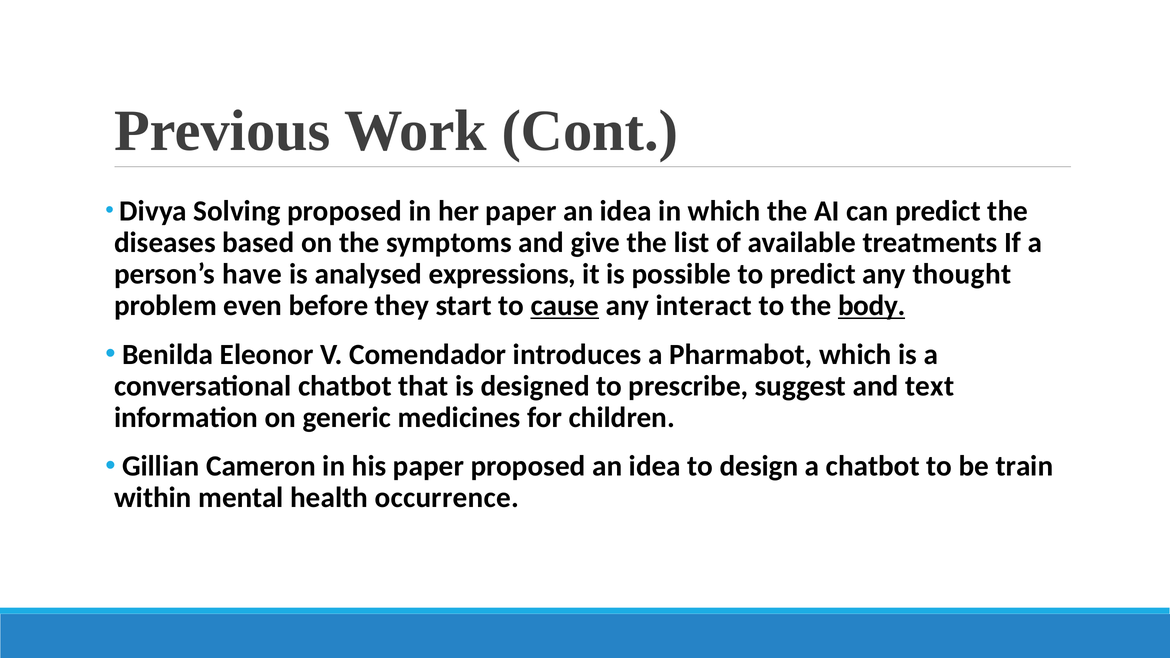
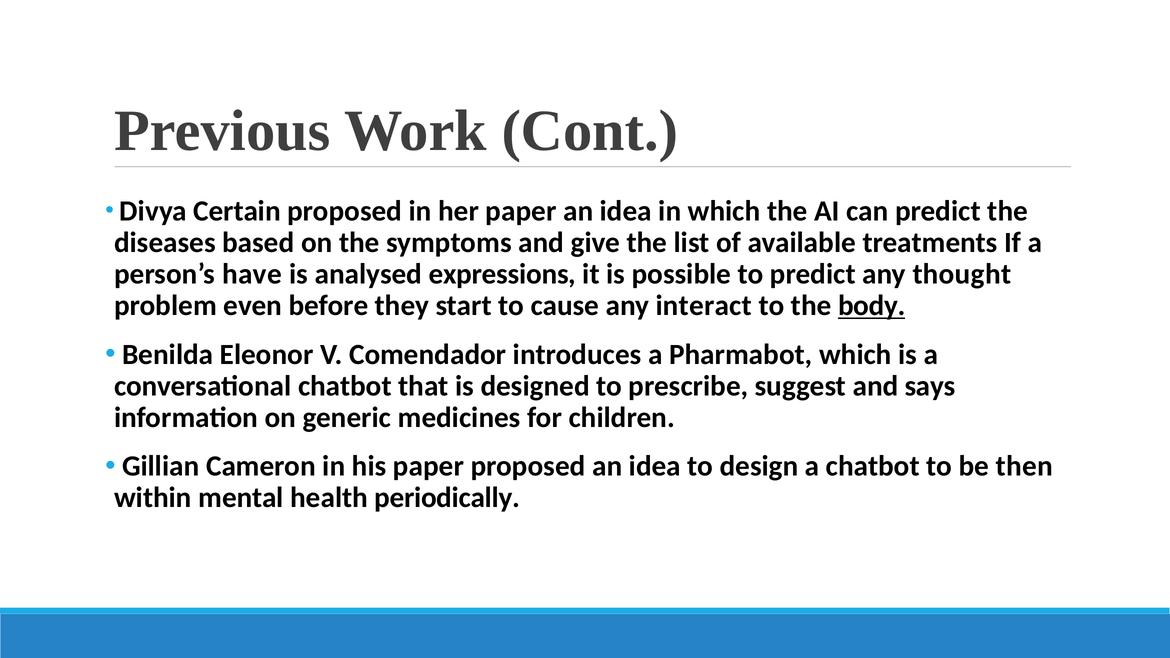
Solving: Solving -> Certain
cause underline: present -> none
text: text -> says
train: train -> then
occurrence: occurrence -> periodically
